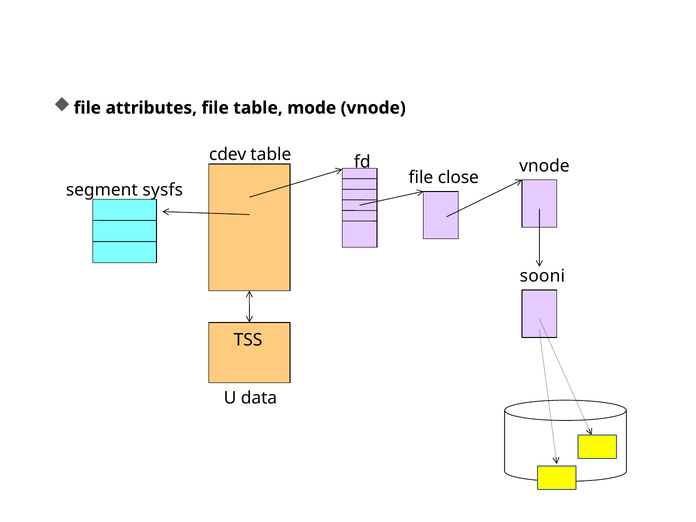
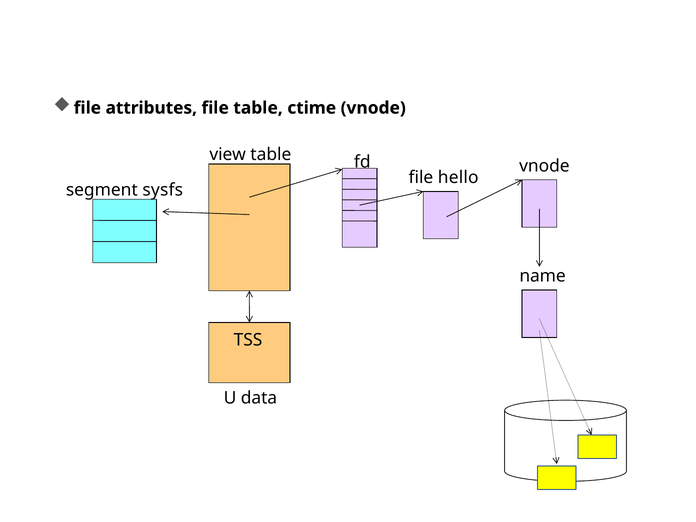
mode: mode -> ctime
cdev: cdev -> view
close: close -> hello
sooni: sooni -> name
